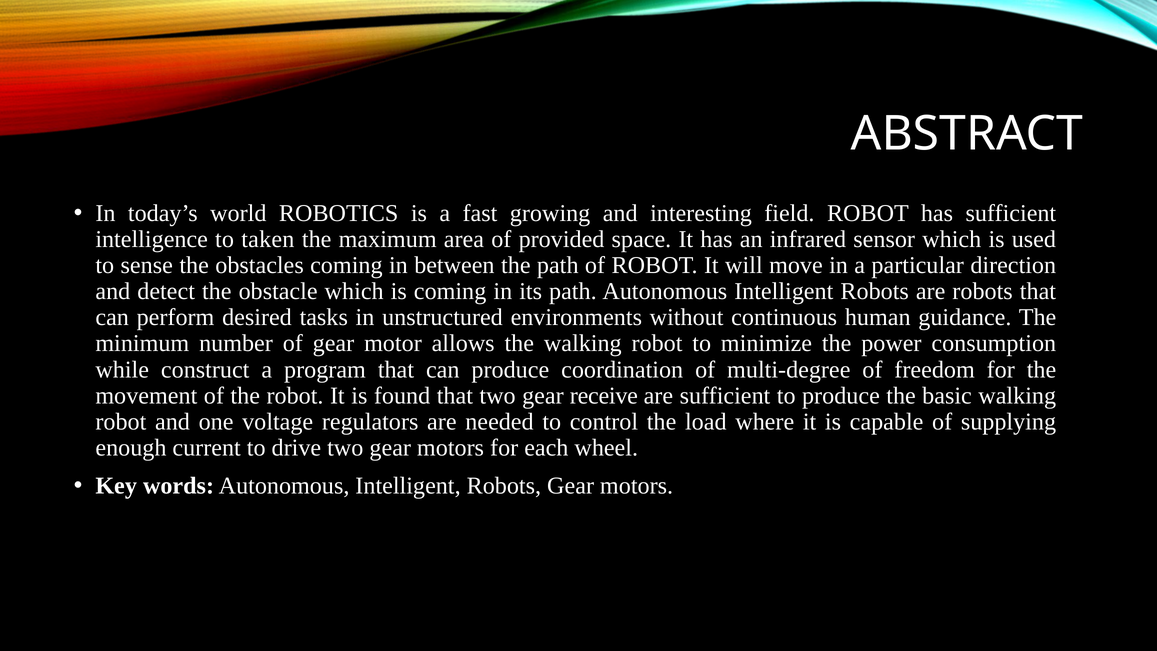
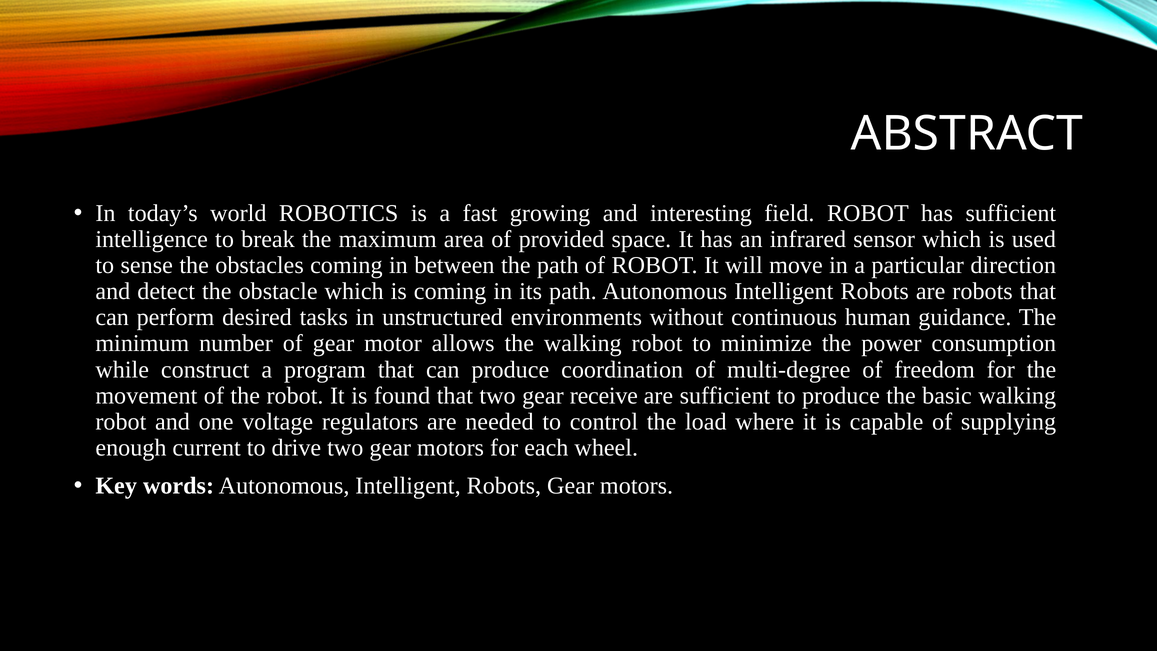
taken: taken -> break
